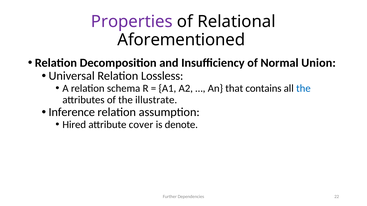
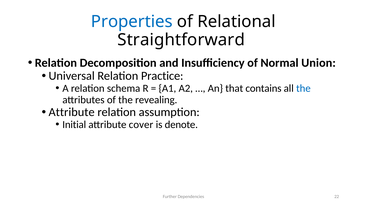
Properties colour: purple -> blue
Aforementioned: Aforementioned -> Straightforward
Lossless: Lossless -> Practice
illustrate: illustrate -> revealing
Inference at (72, 112): Inference -> Attribute
Hired: Hired -> Initial
